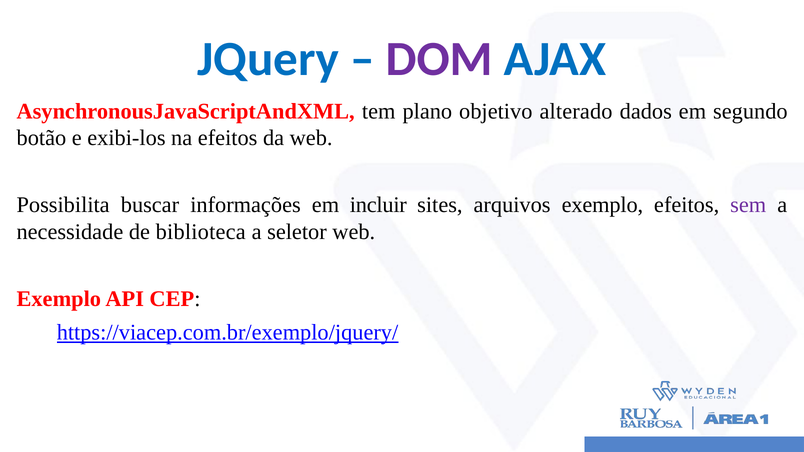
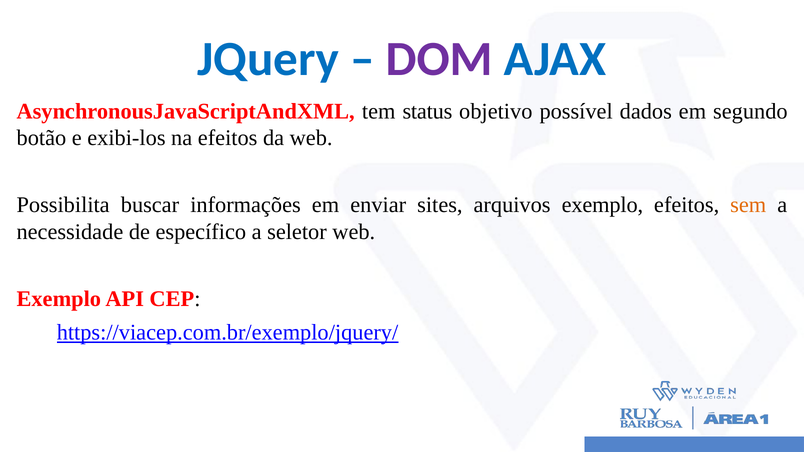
plano: plano -> status
alterado: alterado -> possível
incluir: incluir -> enviar
sem colour: purple -> orange
biblioteca: biblioteca -> específico
